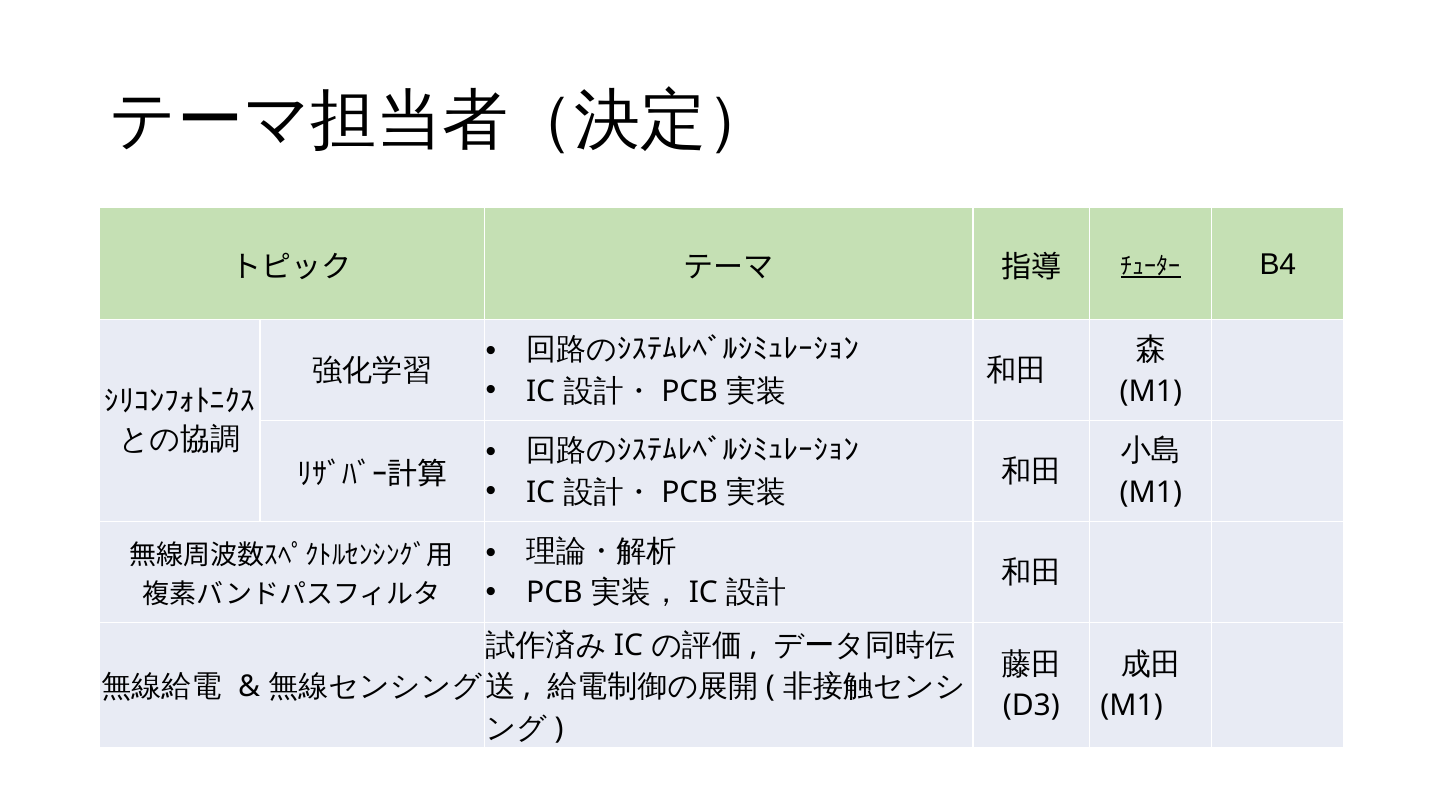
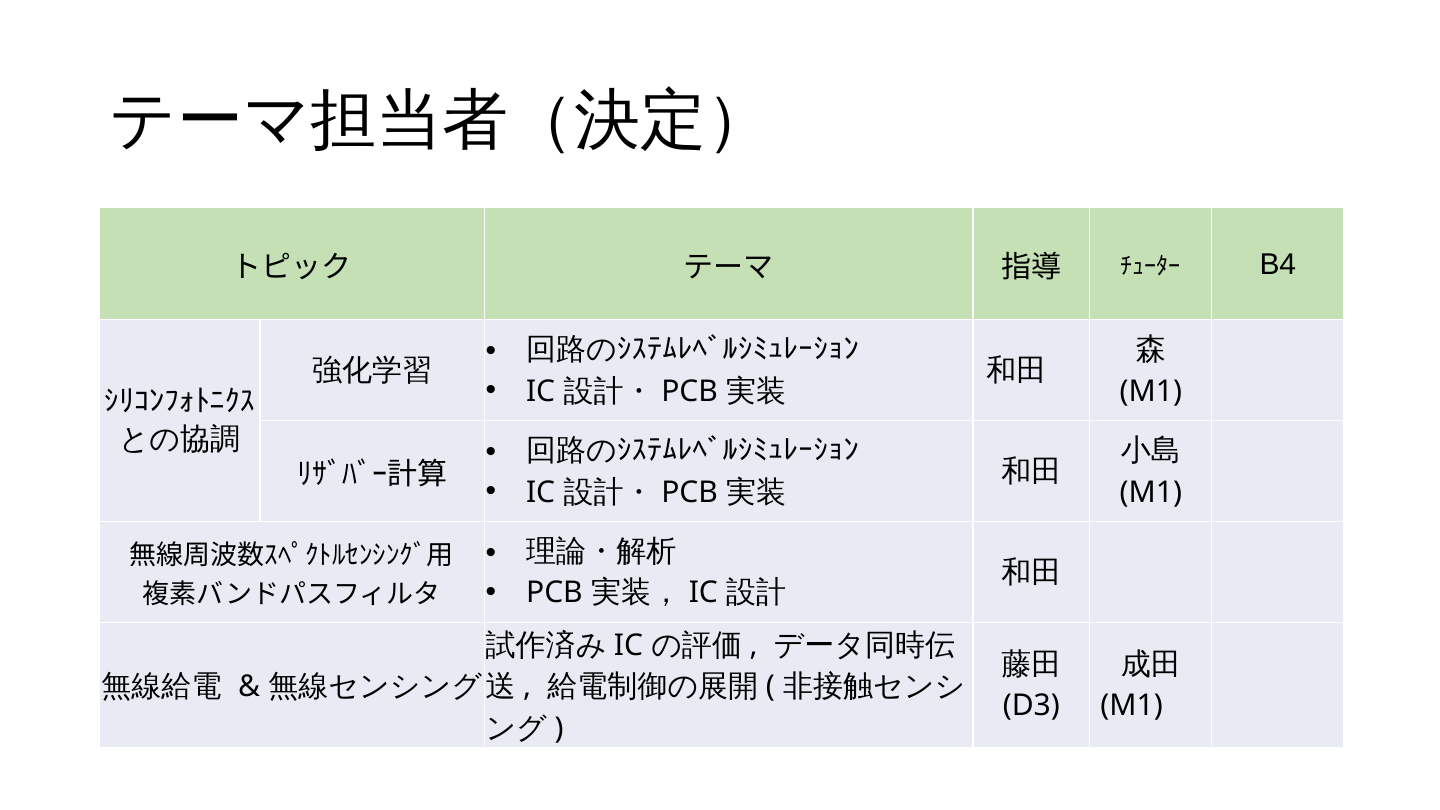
ﾁｭｰﾀｰ underline: present -> none
